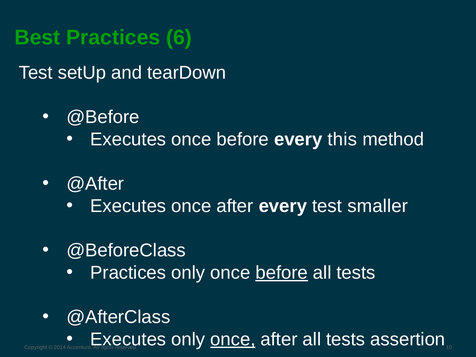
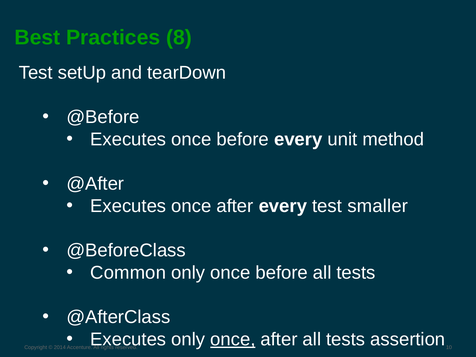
6: 6 -> 8
this: this -> unit
Practices at (128, 273): Practices -> Common
before at (282, 273) underline: present -> none
